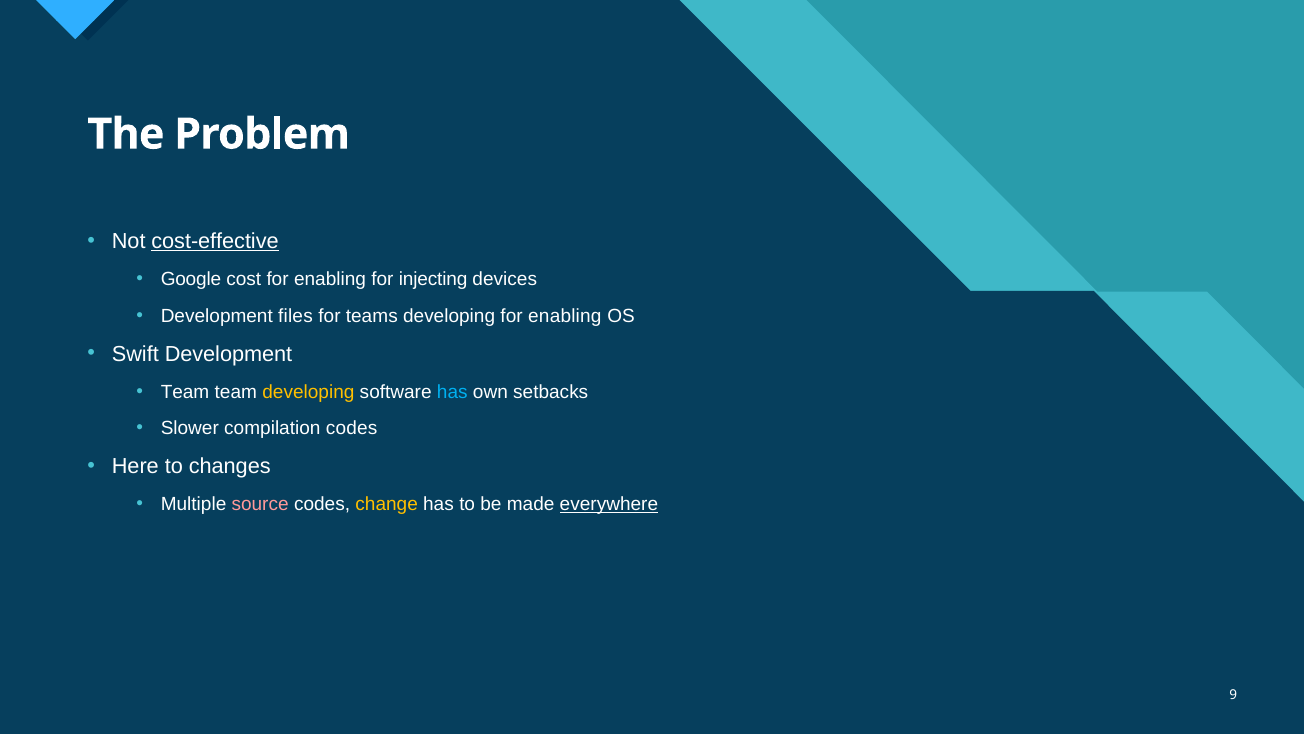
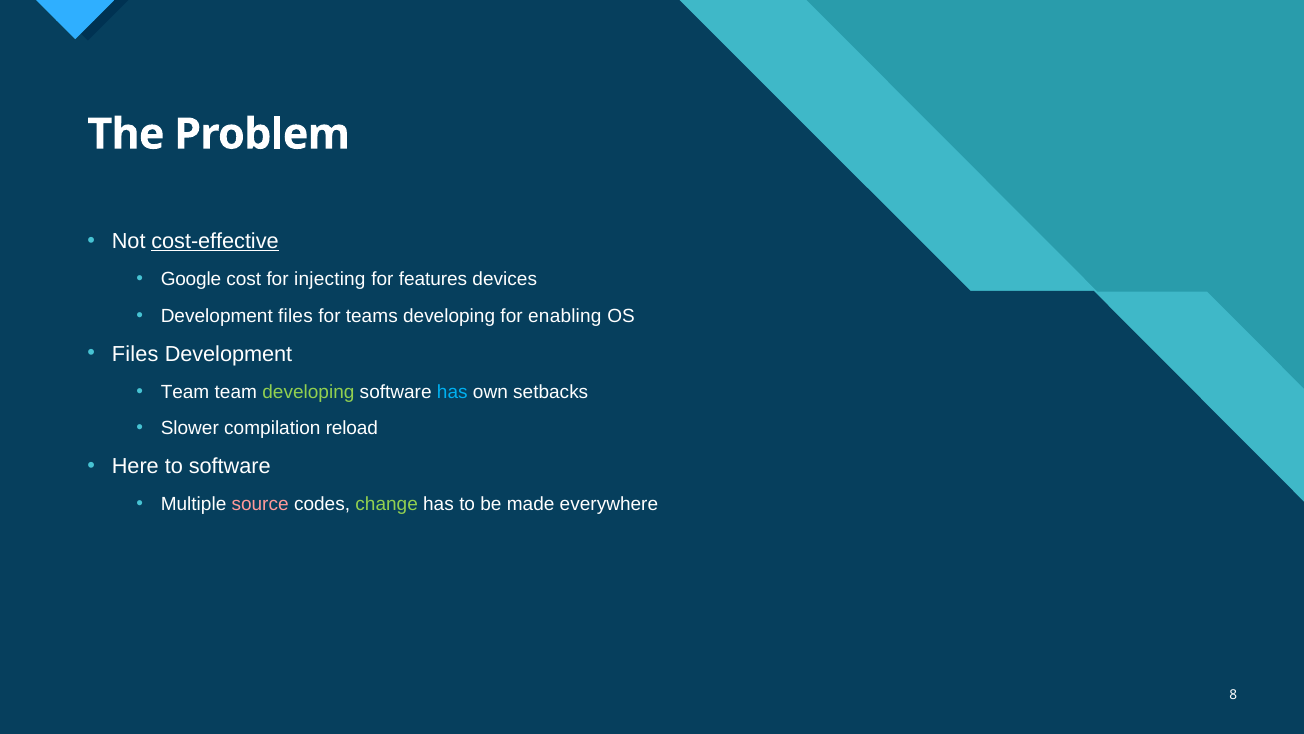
cost for enabling: enabling -> injecting
injecting: injecting -> features
Swift at (135, 354): Swift -> Files
developing at (308, 392) colour: yellow -> light green
compilation codes: codes -> reload
to changes: changes -> software
change colour: yellow -> light green
everywhere underline: present -> none
9: 9 -> 8
